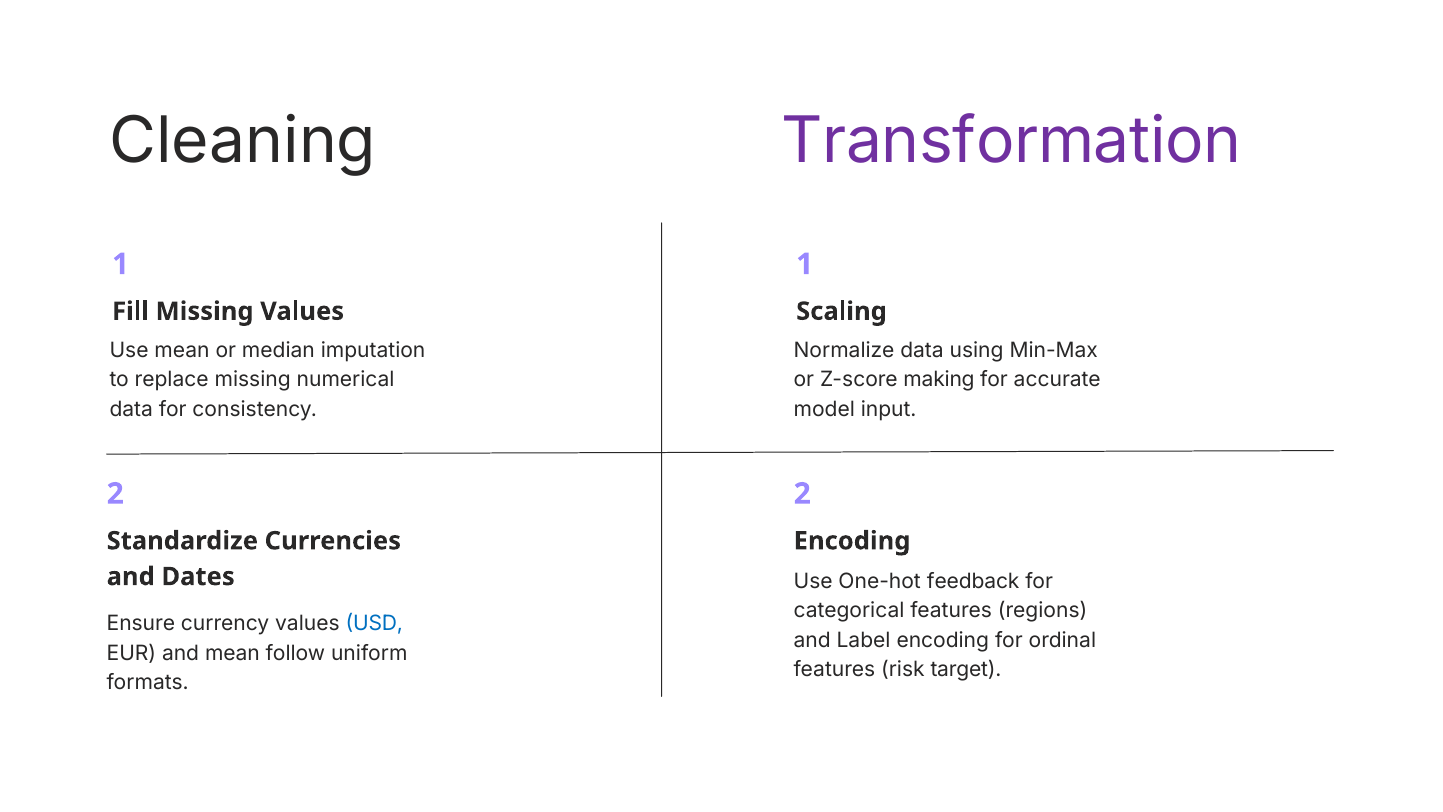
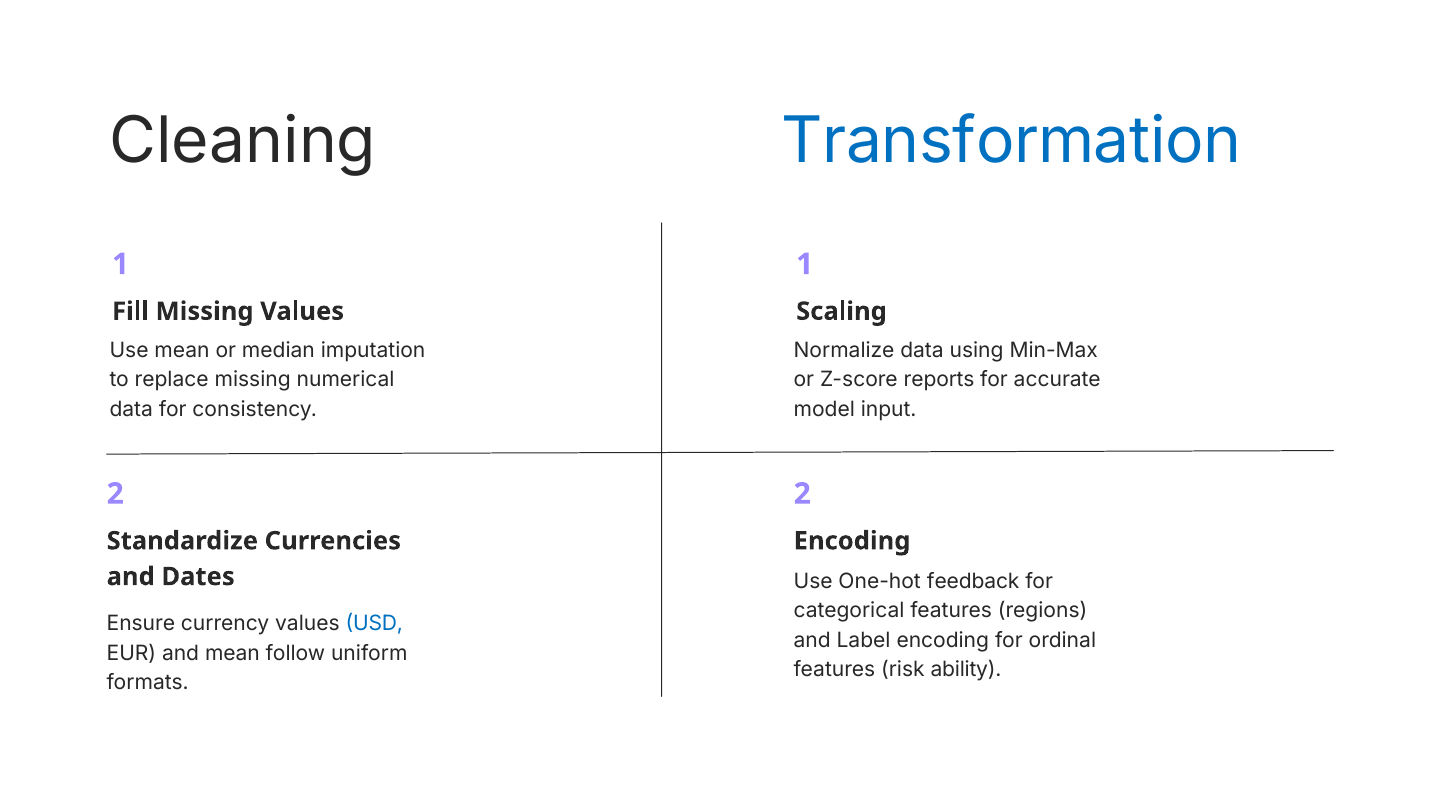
Transformation colour: purple -> blue
making: making -> reports
target: target -> ability
